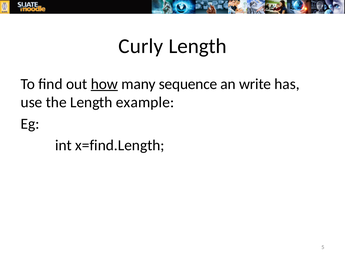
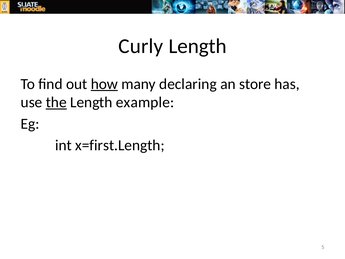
sequence: sequence -> declaring
write: write -> store
the underline: none -> present
x=find.Length: x=find.Length -> x=first.Length
